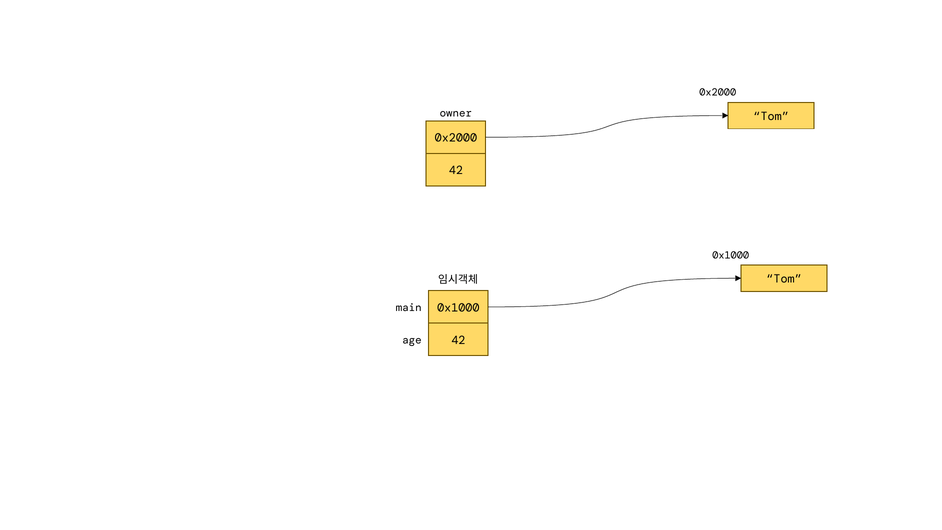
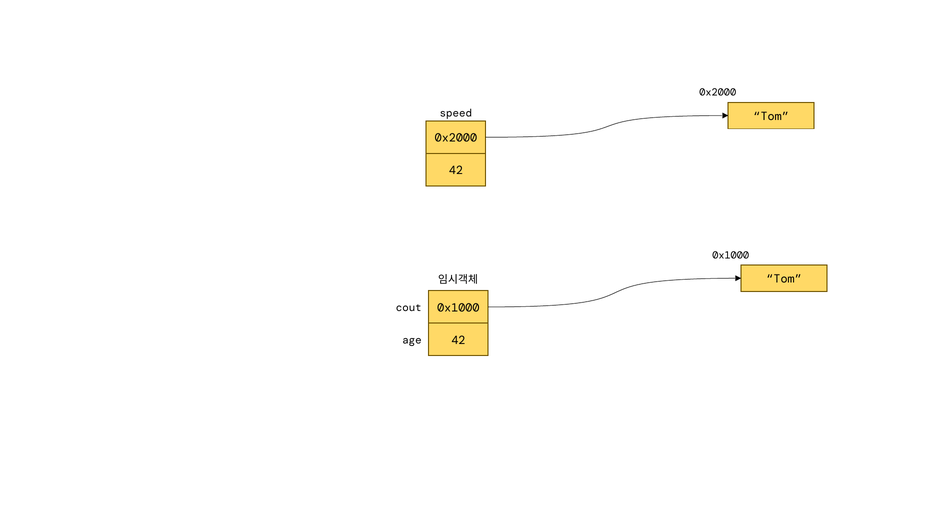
owner: owner -> speed
main: main -> cout
